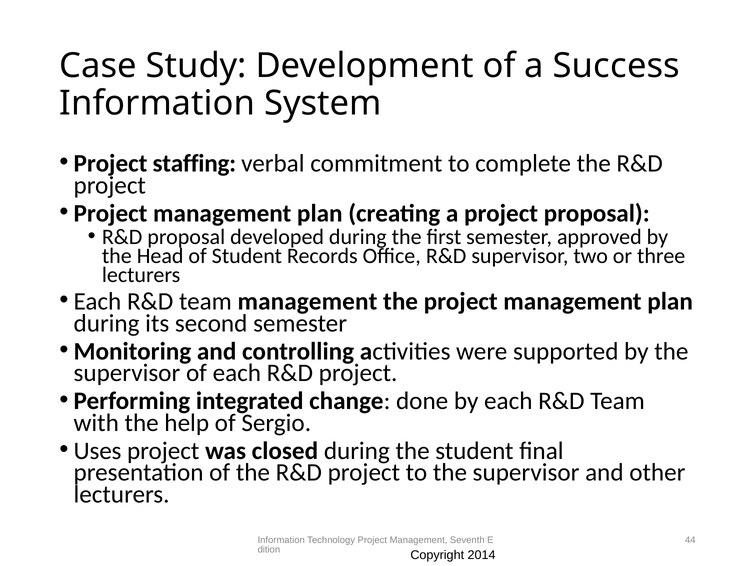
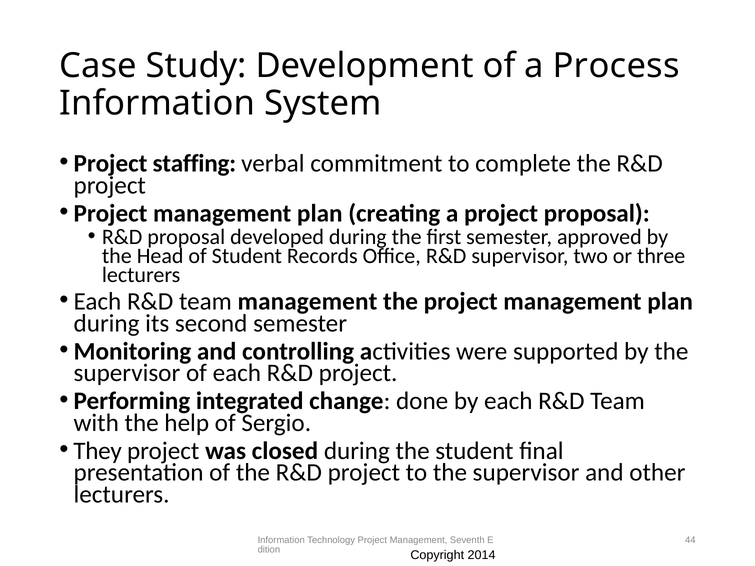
Success: Success -> Process
Uses: Uses -> They
